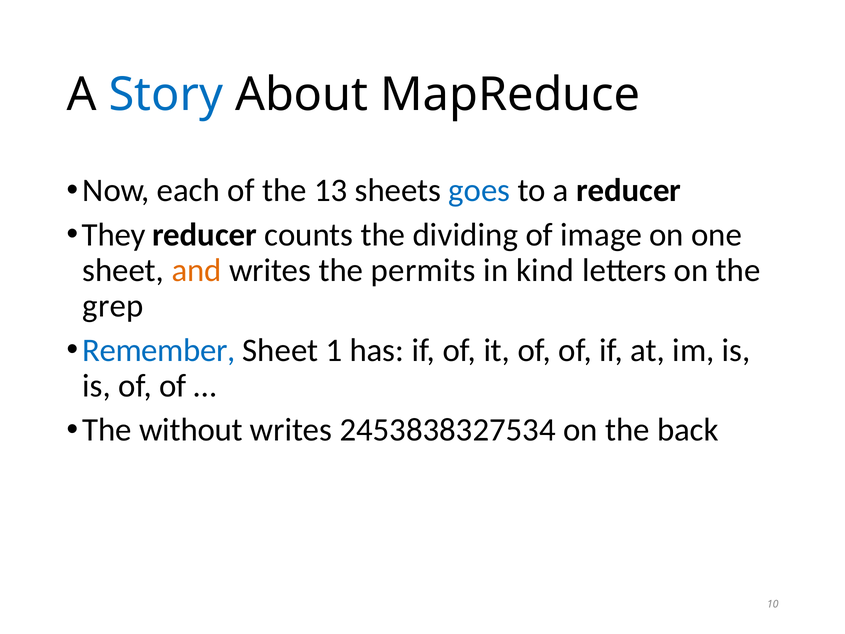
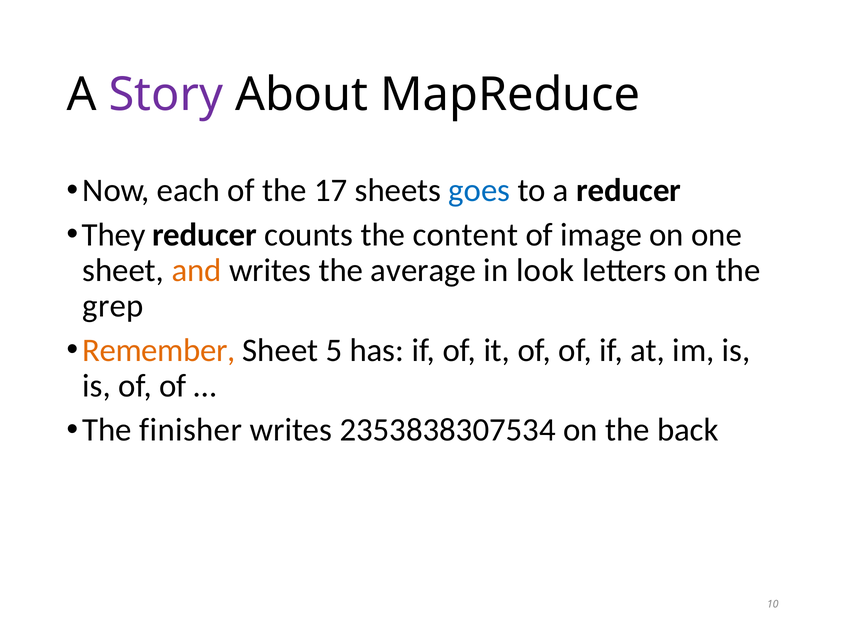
Story colour: blue -> purple
13: 13 -> 17
dividing: dividing -> content
permits: permits -> average
kind: kind -> look
Remember colour: blue -> orange
1: 1 -> 5
without: without -> finisher
2453838327534: 2453838327534 -> 2353838307534
